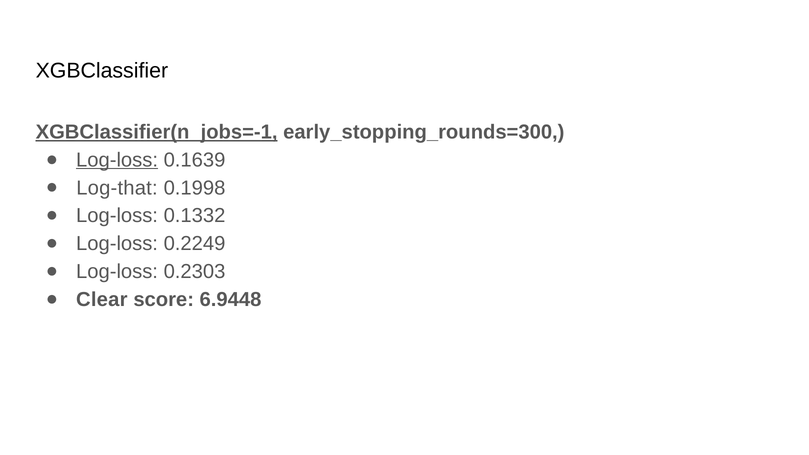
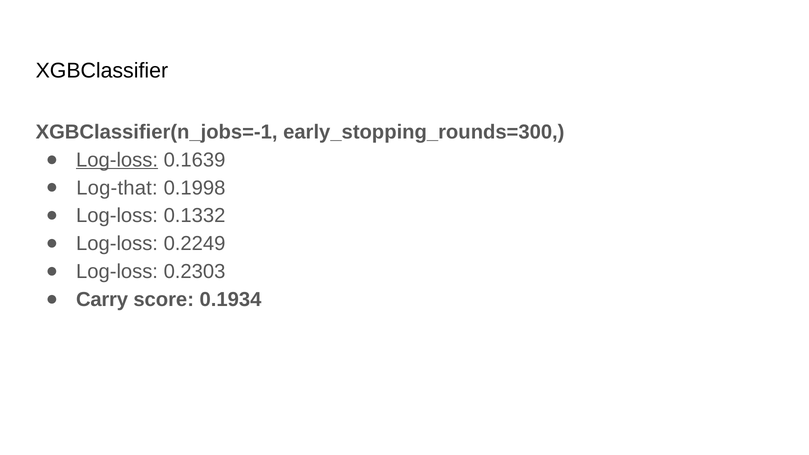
XGBClassifier(n_jobs=-1 underline: present -> none
Clear: Clear -> Carry
6.9448: 6.9448 -> 0.1934
